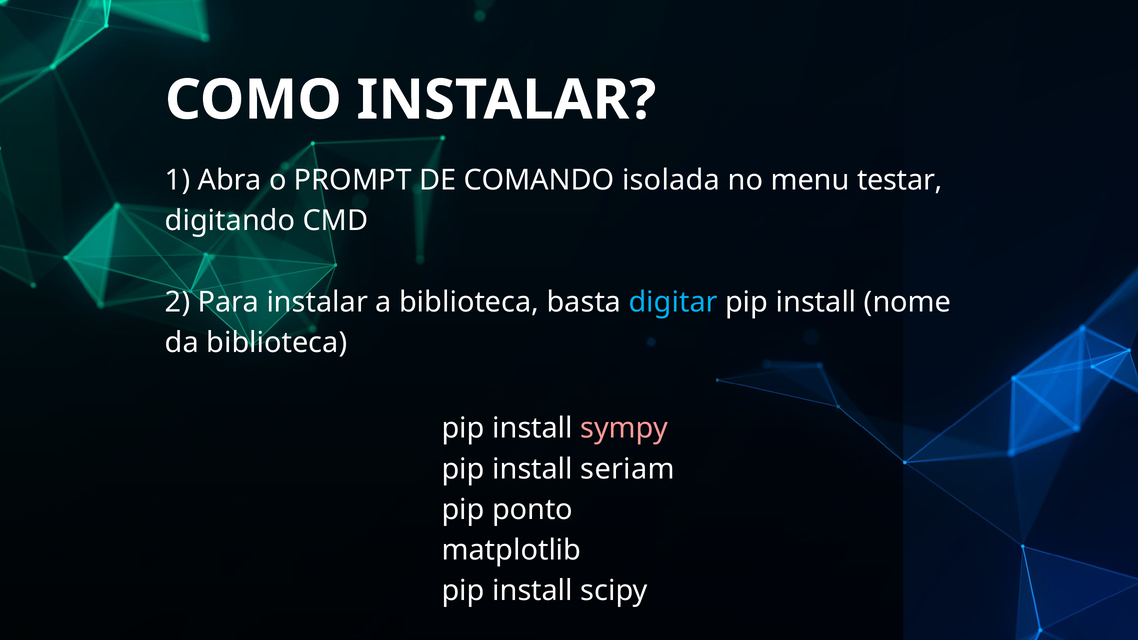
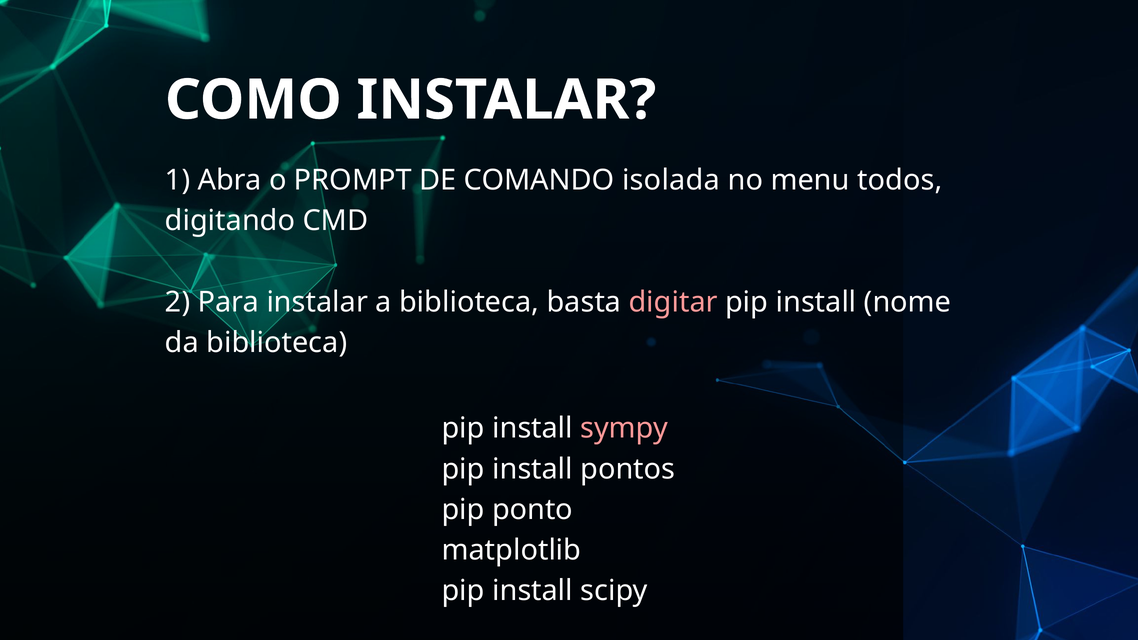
testar: testar -> todos
digitar colour: light blue -> pink
seriam: seriam -> pontos
